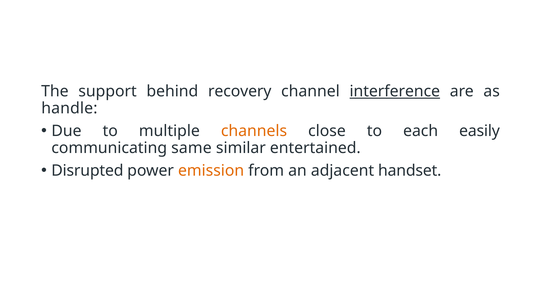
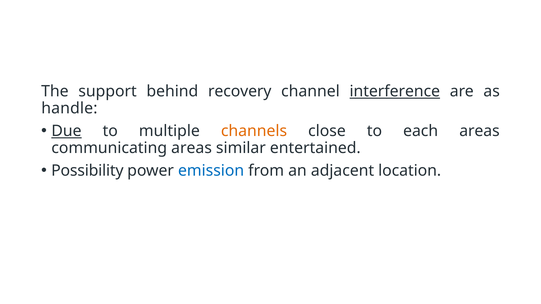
Due underline: none -> present
each easily: easily -> areas
communicating same: same -> areas
Disrupted: Disrupted -> Possibility
emission colour: orange -> blue
handset: handset -> location
